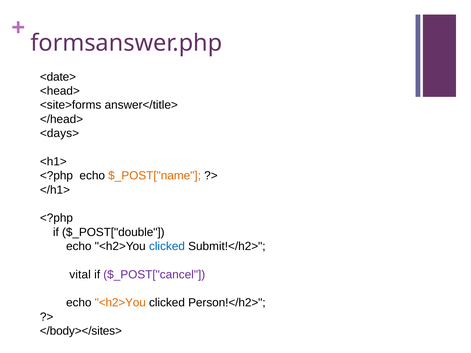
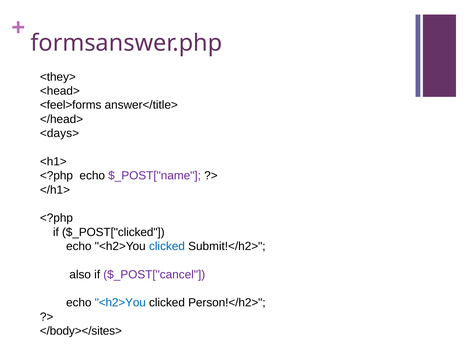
<date>: <date> -> <they>
<site>forms: <site>forms -> <feel>forms
$_POST["name colour: orange -> purple
$_POST["double: $_POST["double -> $_POST["clicked
vital: vital -> also
<h2>You at (120, 303) colour: orange -> blue
